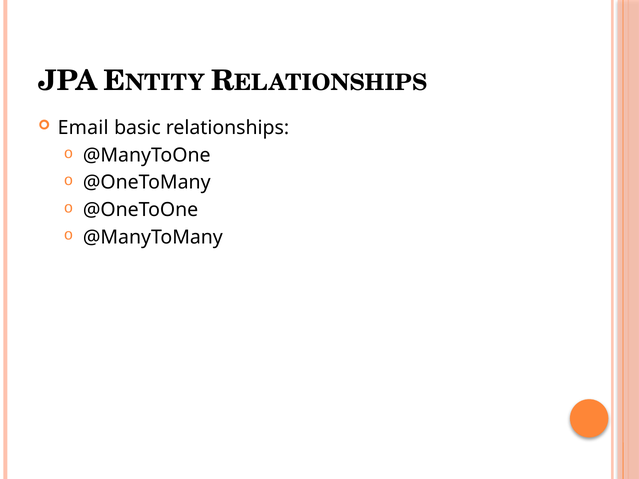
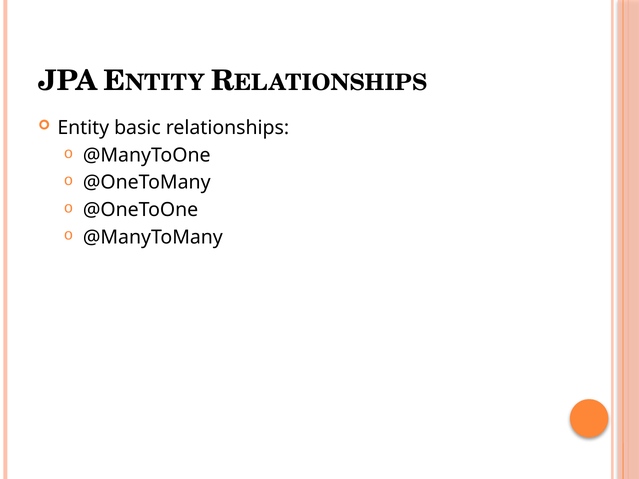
Email: Email -> Entity
